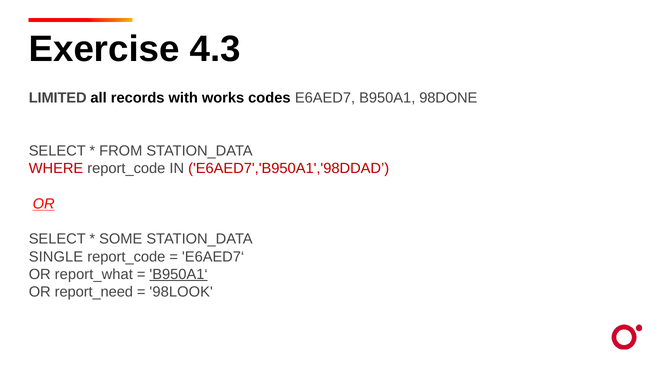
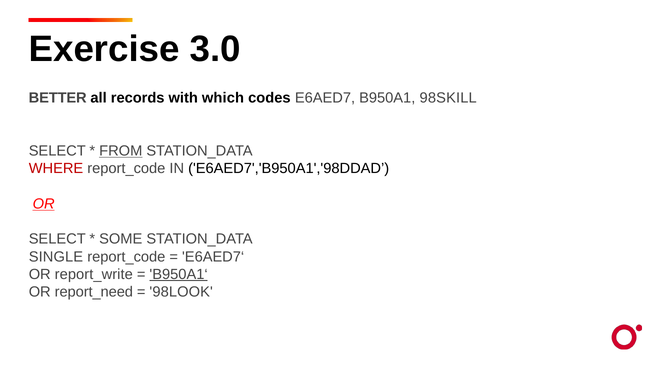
4.3: 4.3 -> 3.0
LIMITED: LIMITED -> BETTER
works: works -> which
98DONE: 98DONE -> 98SKILL
FROM underline: none -> present
E6AED7','B950A1','98DDAD colour: red -> black
report_what: report_what -> report_write
